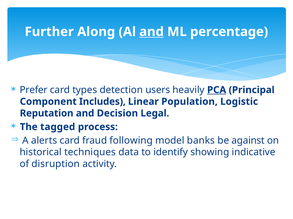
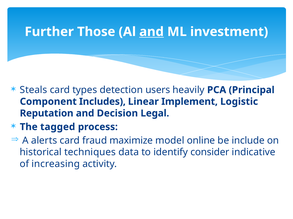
Along: Along -> Those
percentage: percentage -> investment
Prefer: Prefer -> Steals
PCA underline: present -> none
Population: Population -> Implement
following: following -> maximize
banks: banks -> online
against: against -> include
showing: showing -> consider
disruption: disruption -> increasing
